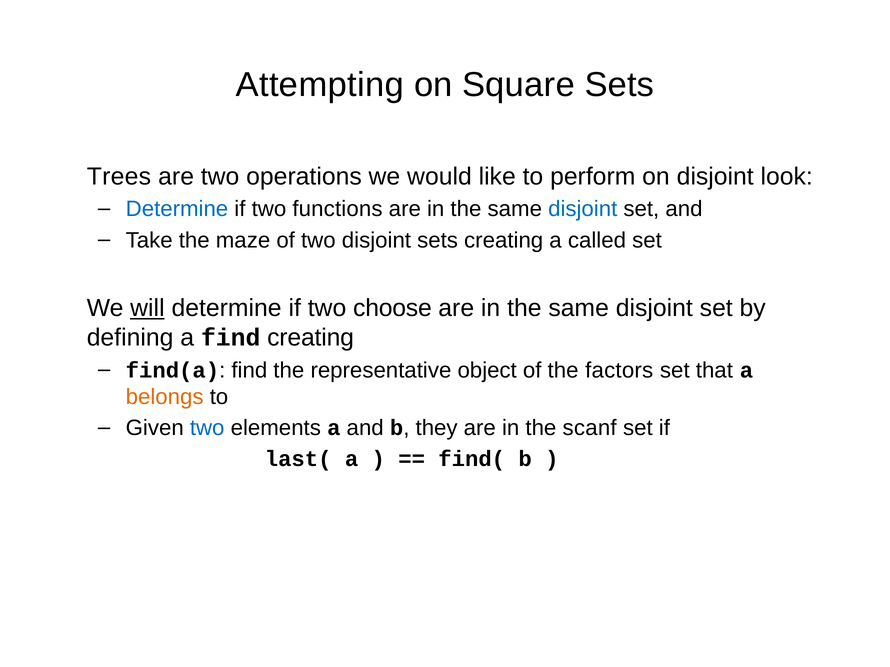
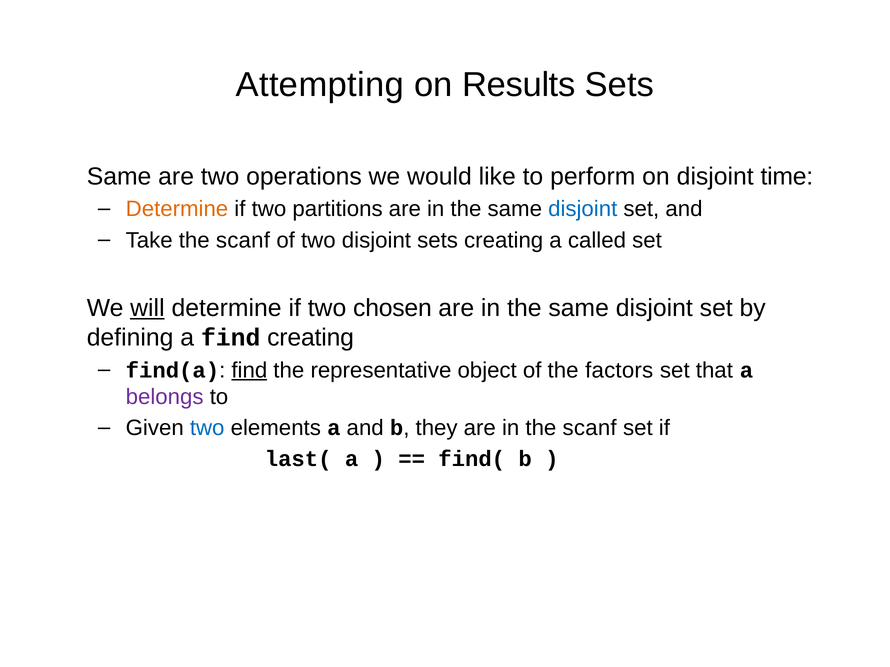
Square: Square -> Results
Trees at (119, 177): Trees -> Same
look: look -> time
Determine at (177, 209) colour: blue -> orange
functions: functions -> partitions
Take the maze: maze -> scanf
choose: choose -> chosen
find at (249, 370) underline: none -> present
belongs colour: orange -> purple
